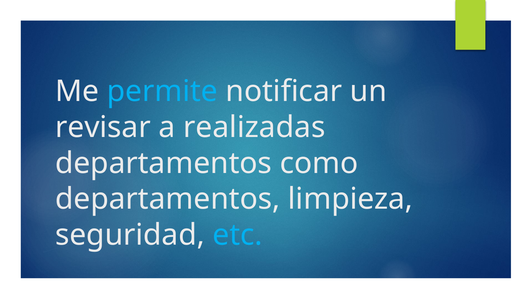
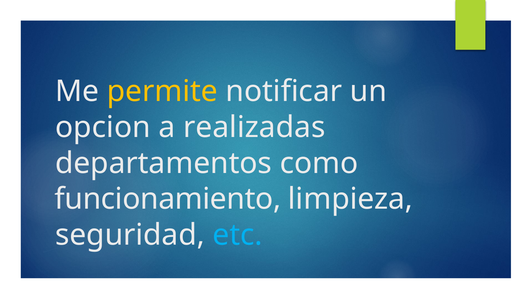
permite colour: light blue -> yellow
revisar: revisar -> opcion
departamentos at (168, 199): departamentos -> funcionamiento
